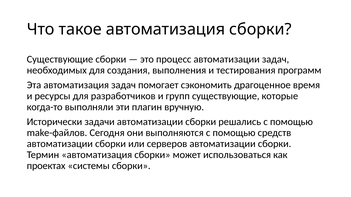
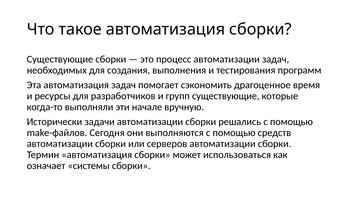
плагин: плагин -> начале
проектах: проектах -> означает
